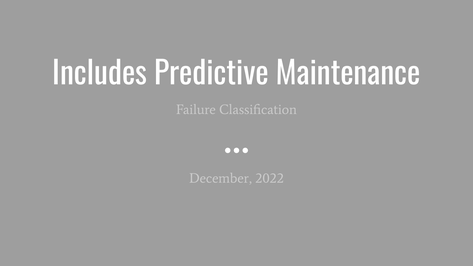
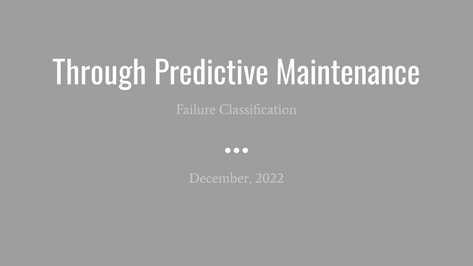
Includes: Includes -> Through
